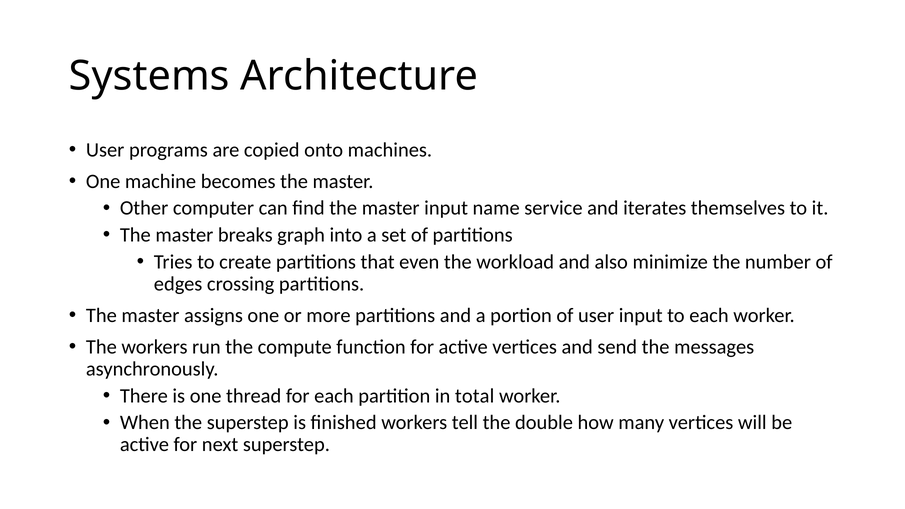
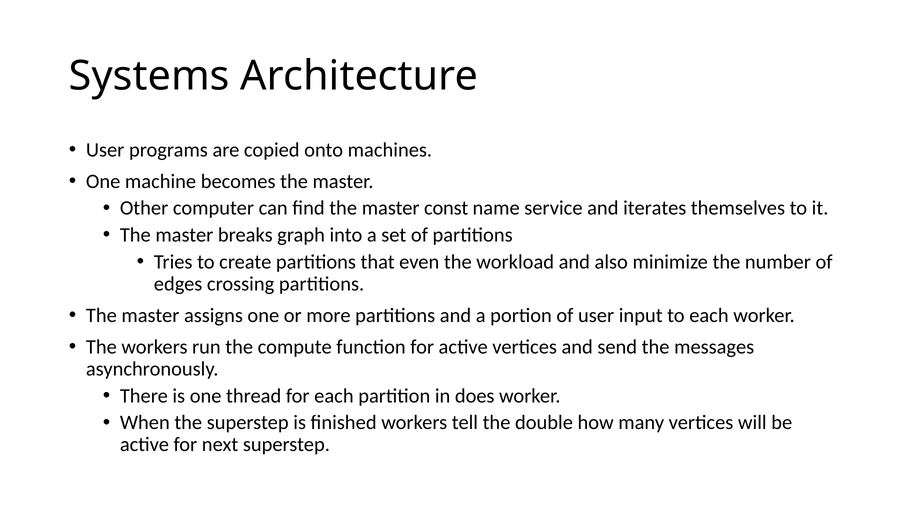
master input: input -> const
total: total -> does
